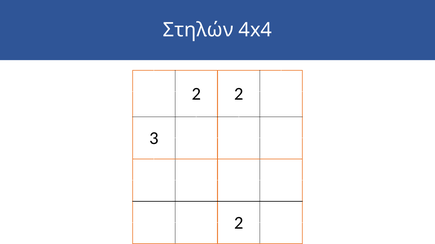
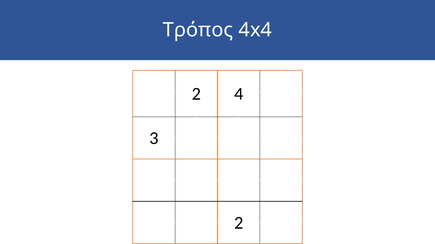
Στηλών: Στηλών -> Τρόπος
2 2: 2 -> 4
